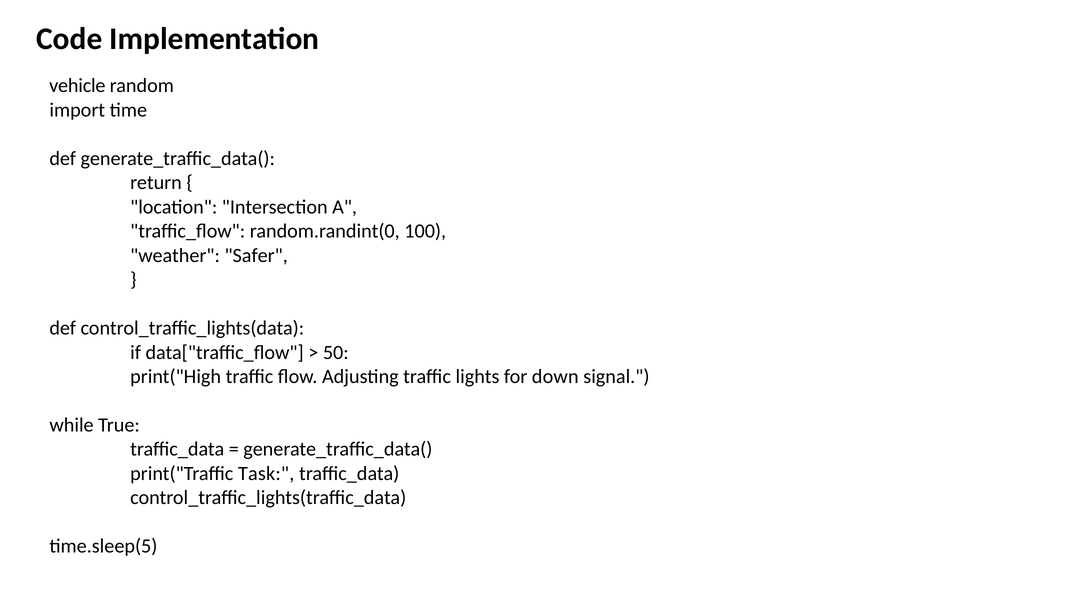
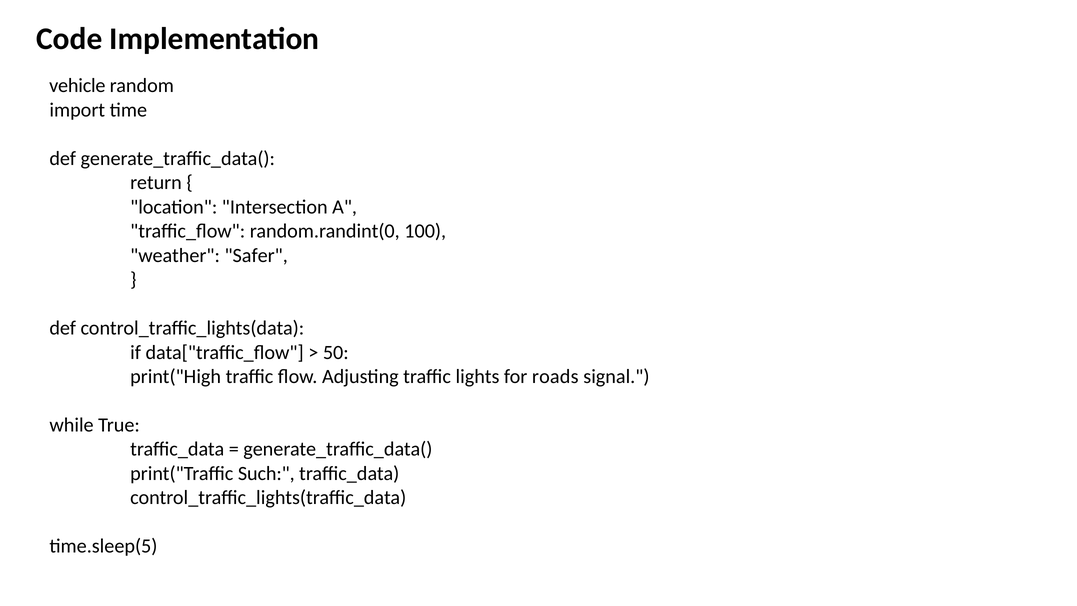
down: down -> roads
Task: Task -> Such
